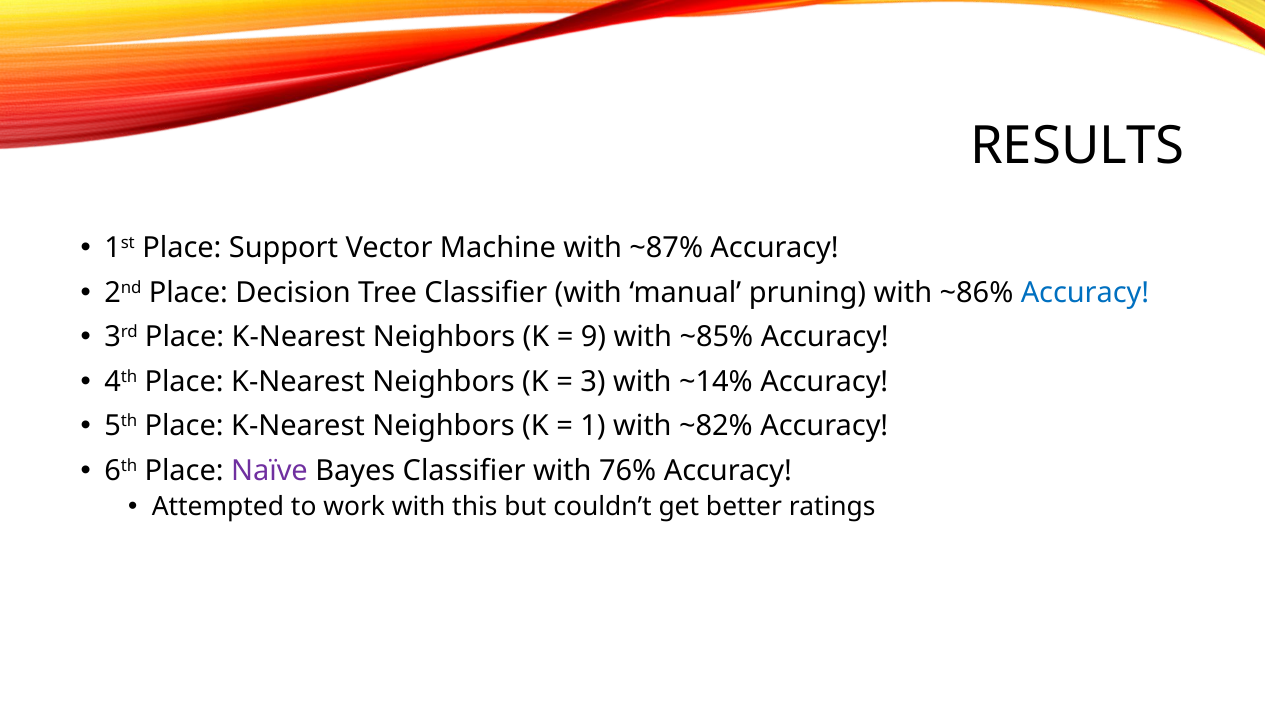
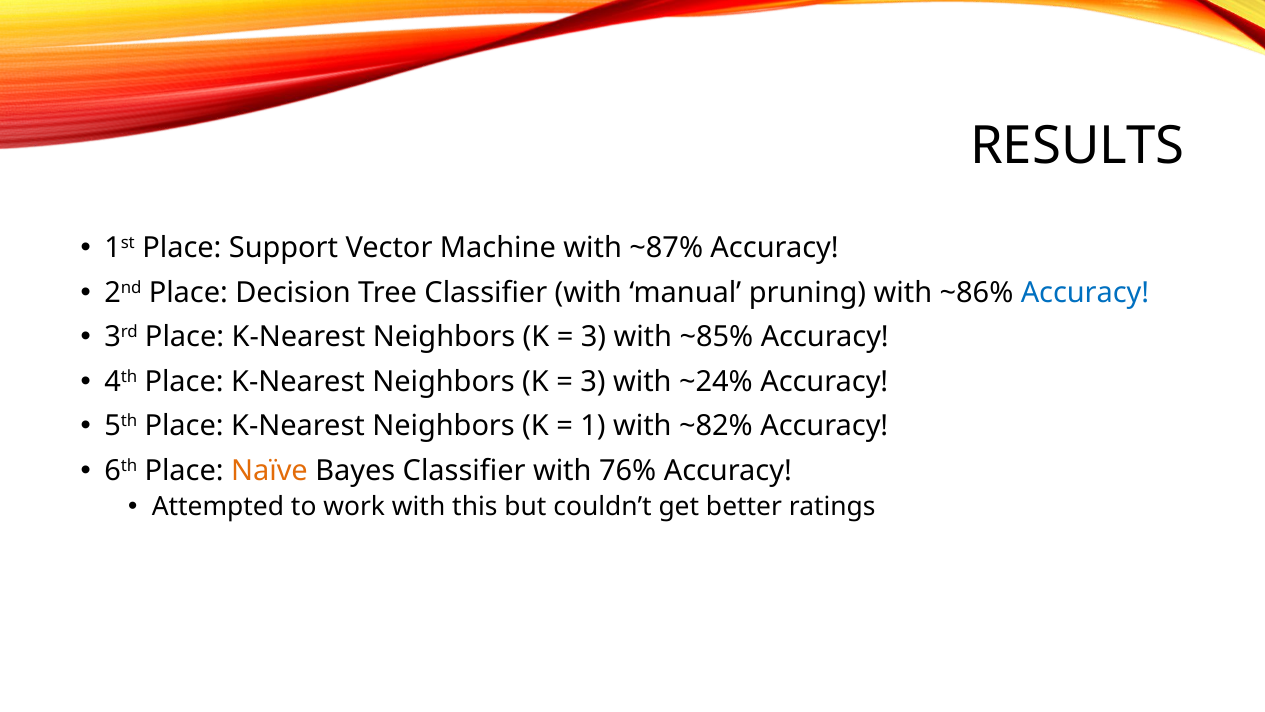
9 at (593, 337): 9 -> 3
~14%: ~14% -> ~24%
Naïve colour: purple -> orange
